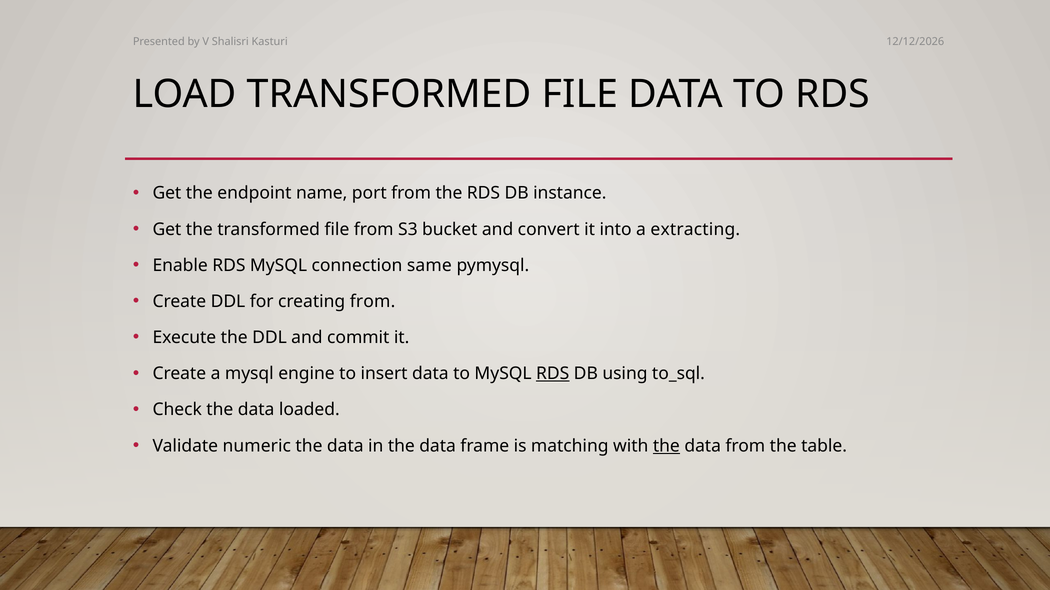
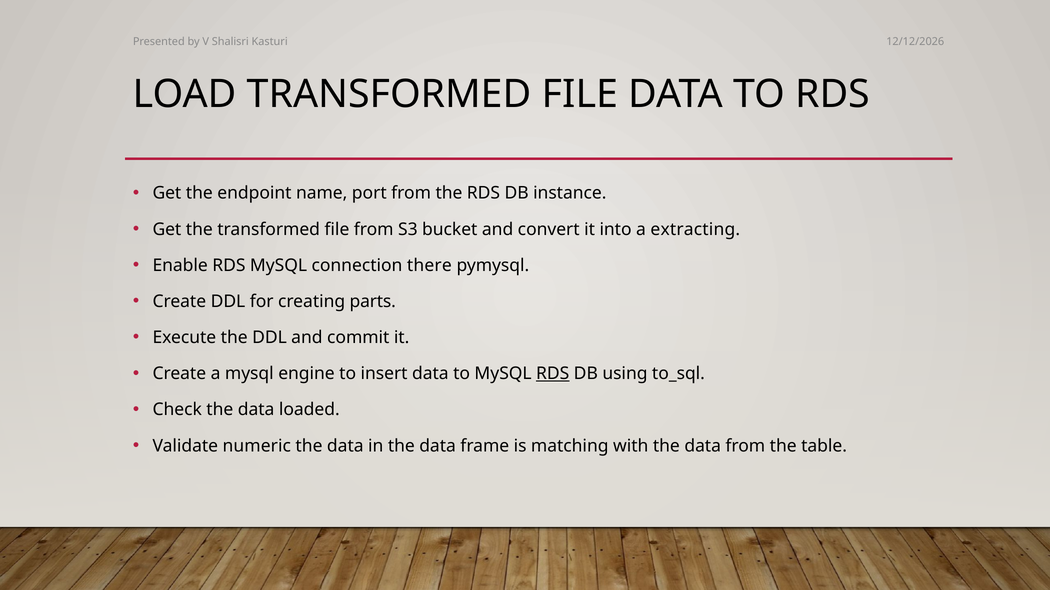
same: same -> there
creating from: from -> parts
the at (666, 446) underline: present -> none
